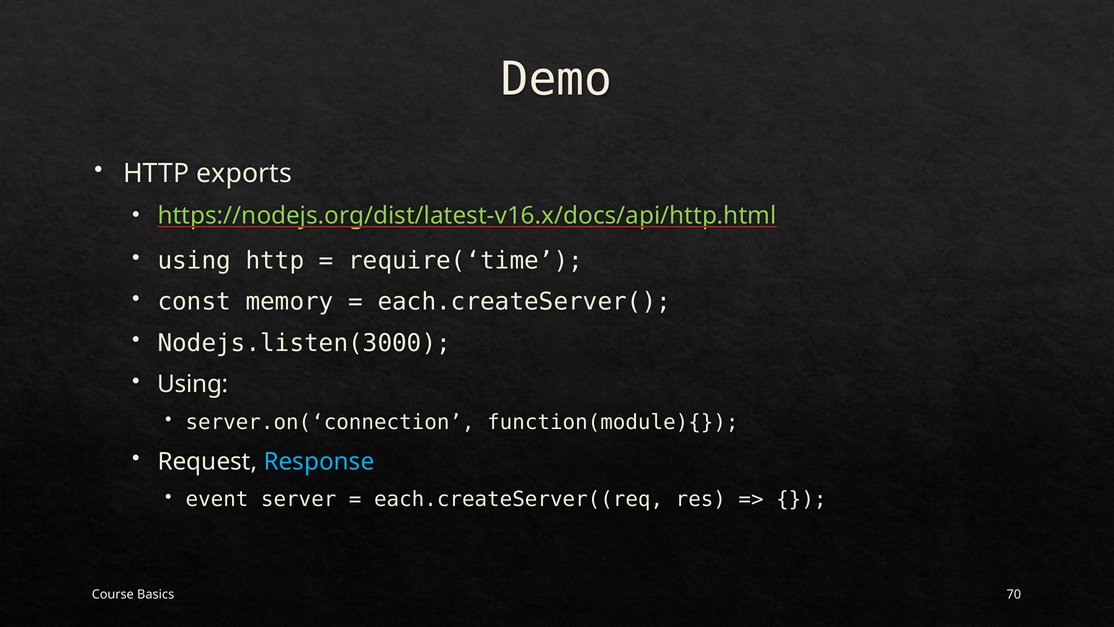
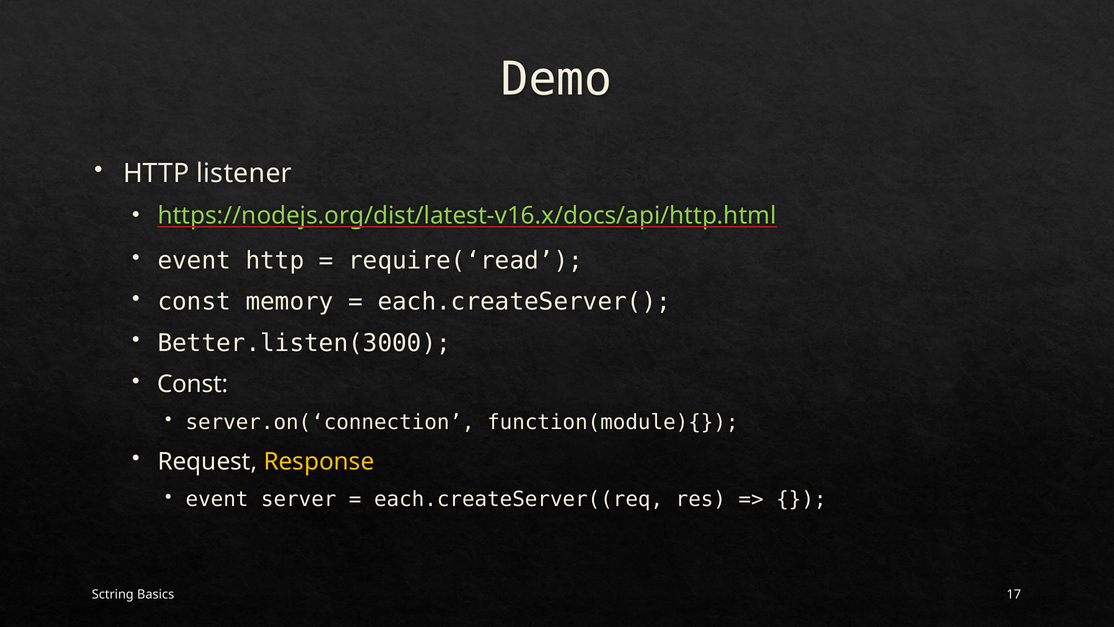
exports: exports -> listener
using at (194, 261): using -> event
require(‘time: require(‘time -> require(‘read
Nodejs.listen(3000: Nodejs.listen(3000 -> Better.listen(3000
Using at (193, 384): Using -> Const
Response colour: light blue -> yellow
Course: Course -> Sctring
70: 70 -> 17
